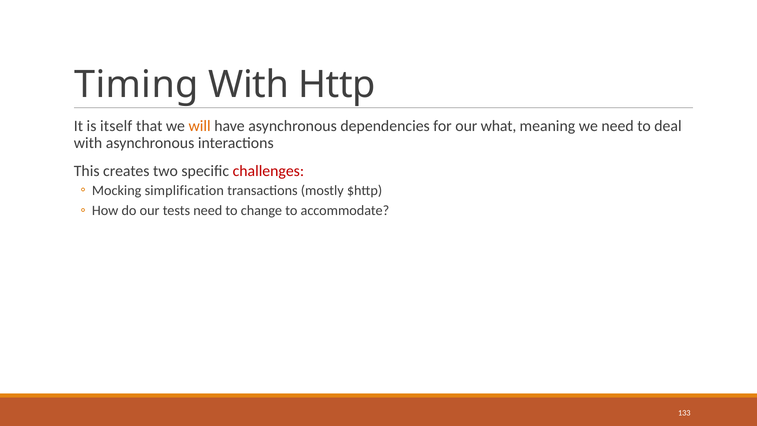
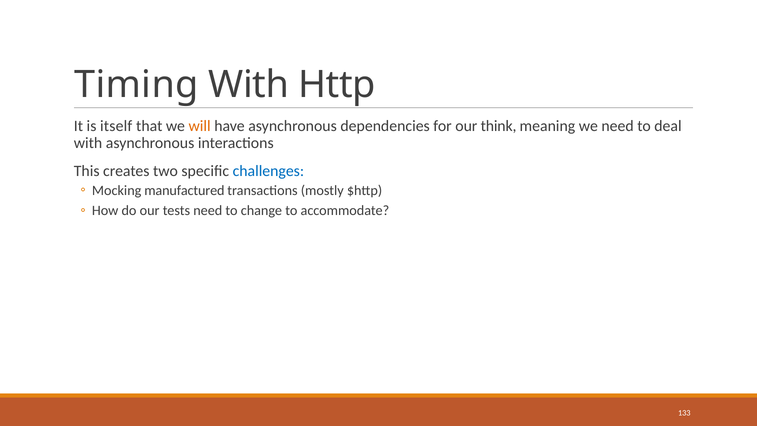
what: what -> think
challenges colour: red -> blue
simplification: simplification -> manufactured
